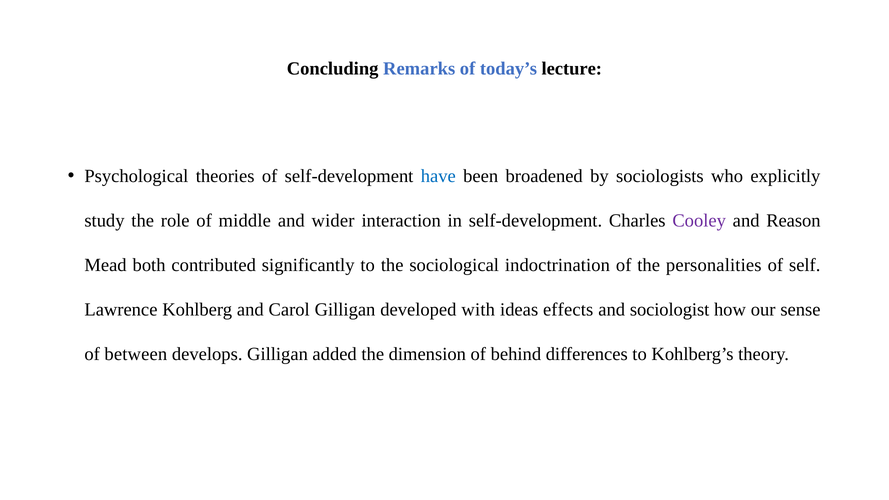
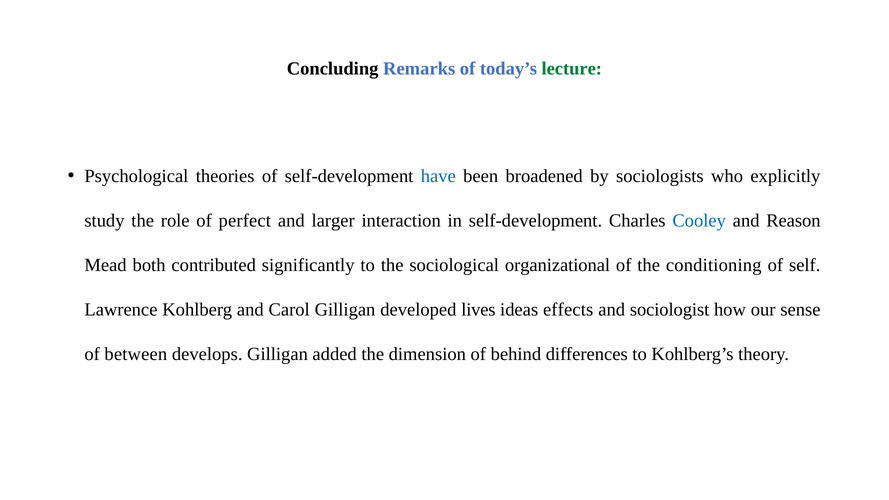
lecture colour: black -> green
middle: middle -> perfect
wider: wider -> larger
Cooley colour: purple -> blue
indoctrination: indoctrination -> organizational
personalities: personalities -> conditioning
with: with -> lives
